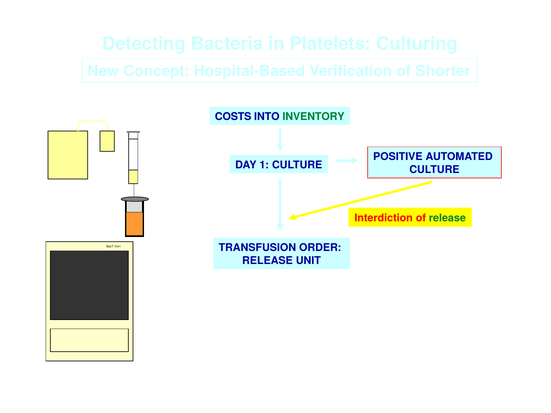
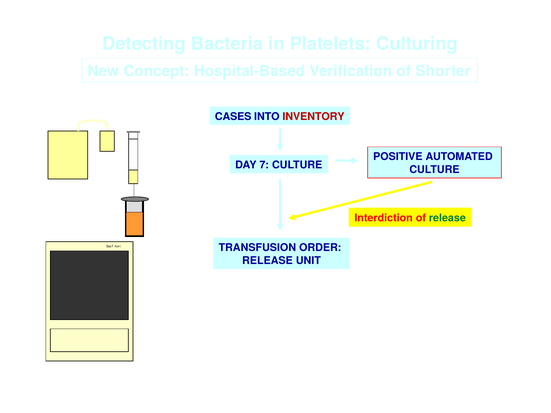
COSTS: COSTS -> CASES
INVENTORY colour: green -> red
1: 1 -> 7
